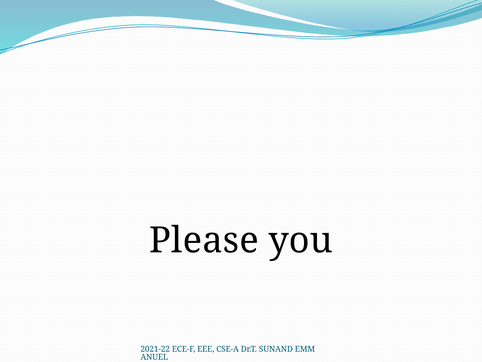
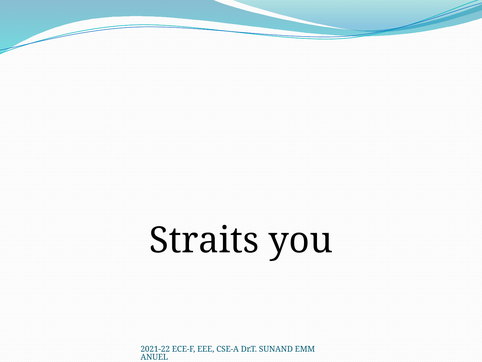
Please: Please -> Straits
